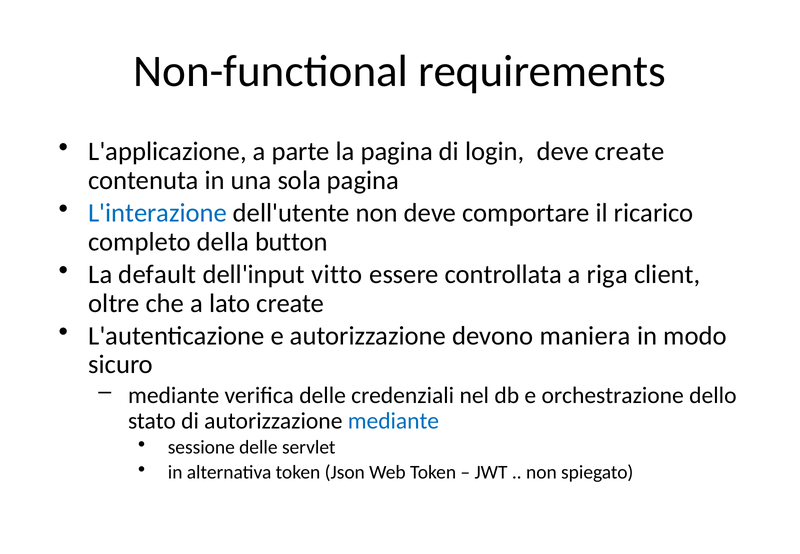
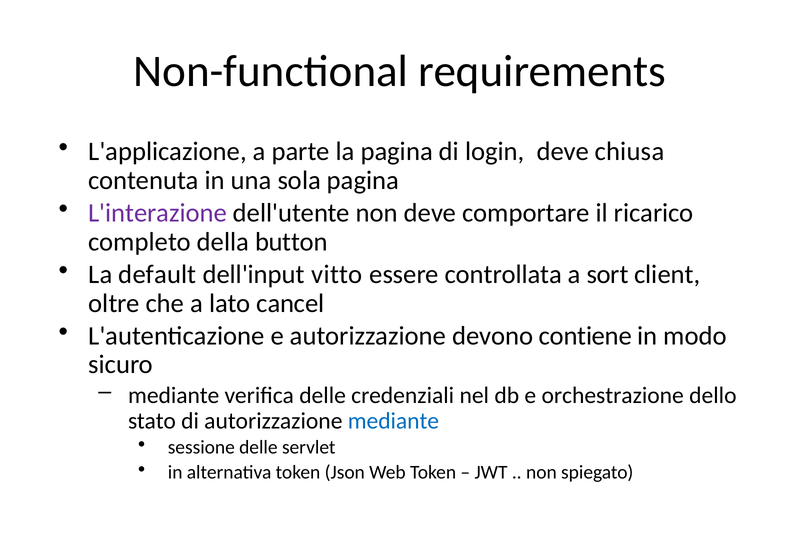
deve create: create -> chiusa
L'interazione colour: blue -> purple
riga: riga -> sort
lato create: create -> cancel
maniera: maniera -> contiene
